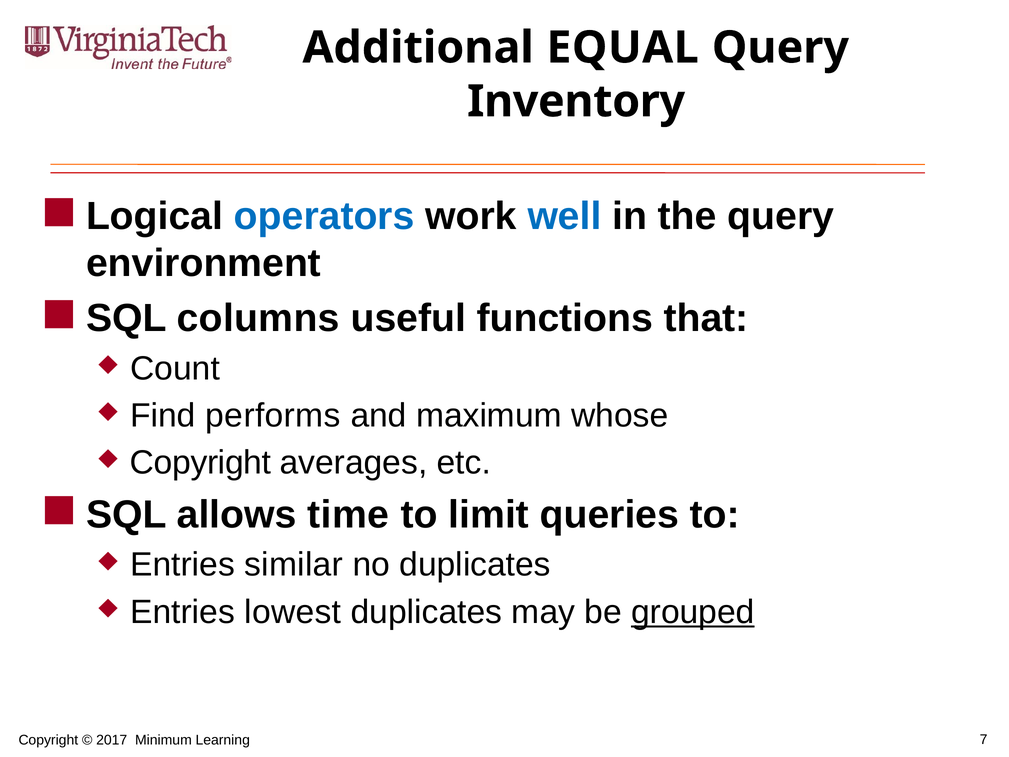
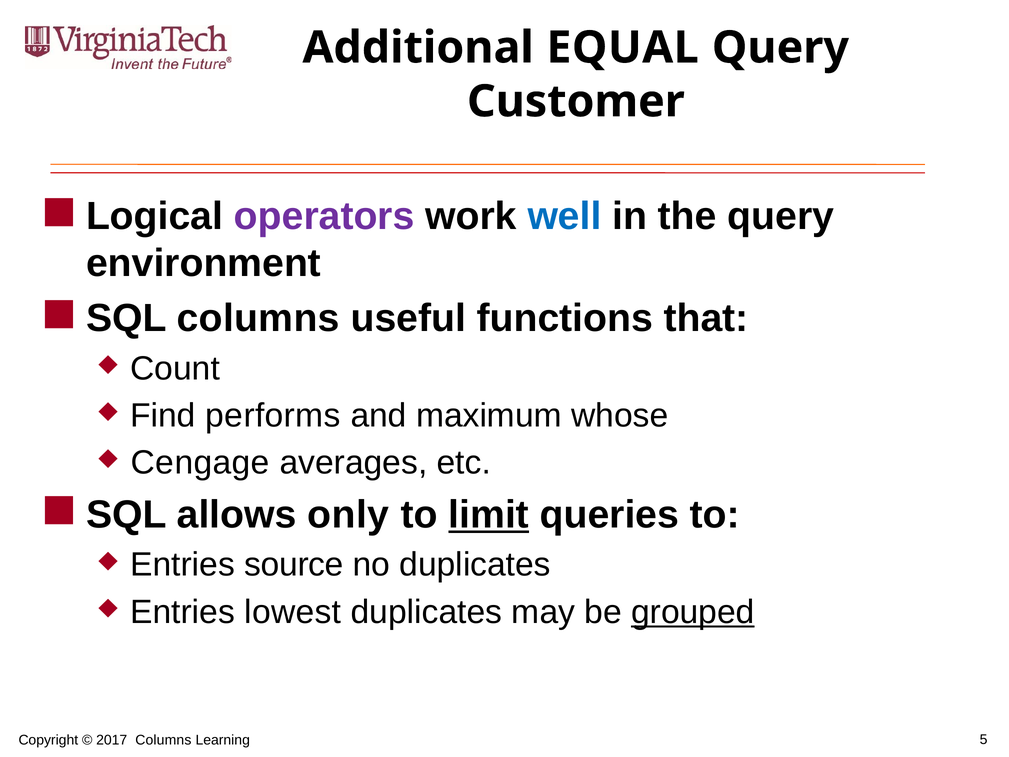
Inventory: Inventory -> Customer
operators colour: blue -> purple
Copyright at (200, 463): Copyright -> Cengage
time: time -> only
limit underline: none -> present
similar: similar -> source
2017 Minimum: Minimum -> Columns
7: 7 -> 5
